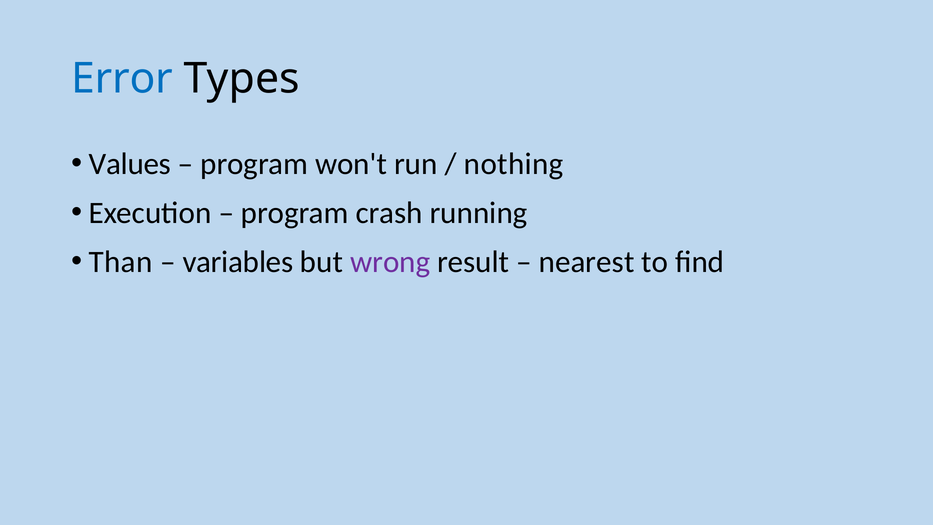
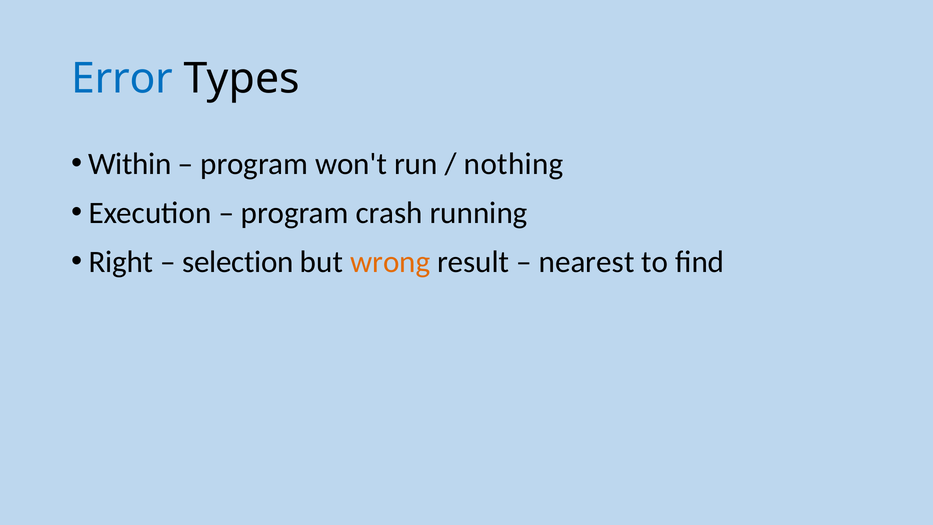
Values: Values -> Within
Than: Than -> Right
variables: variables -> selection
wrong colour: purple -> orange
